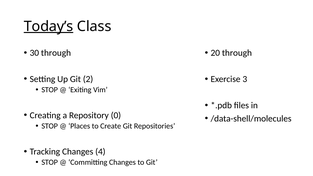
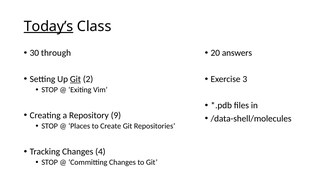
20 through: through -> answers
Git at (75, 79) underline: none -> present
0: 0 -> 9
